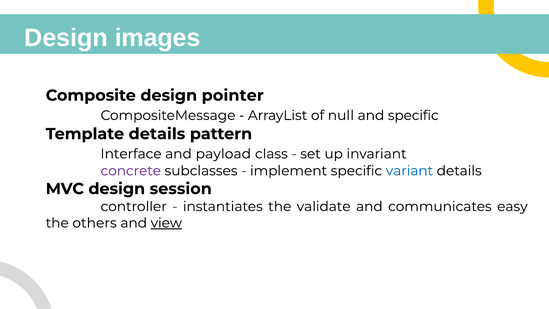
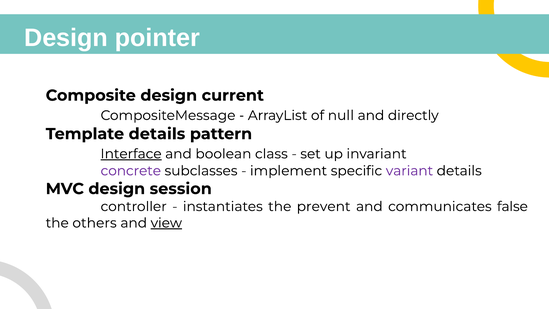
images: images -> pointer
pointer: pointer -> current
and specific: specific -> directly
Interface underline: none -> present
payload: payload -> boolean
variant colour: blue -> purple
validate: validate -> prevent
easy: easy -> false
